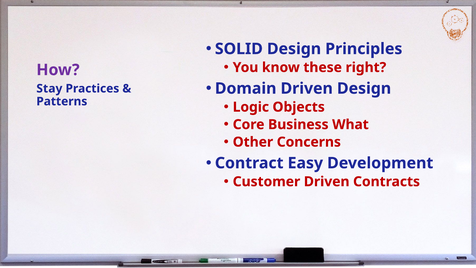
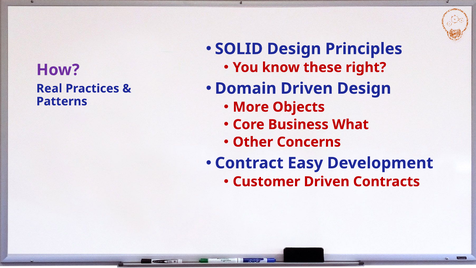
Stay: Stay -> Real
Logic: Logic -> More
